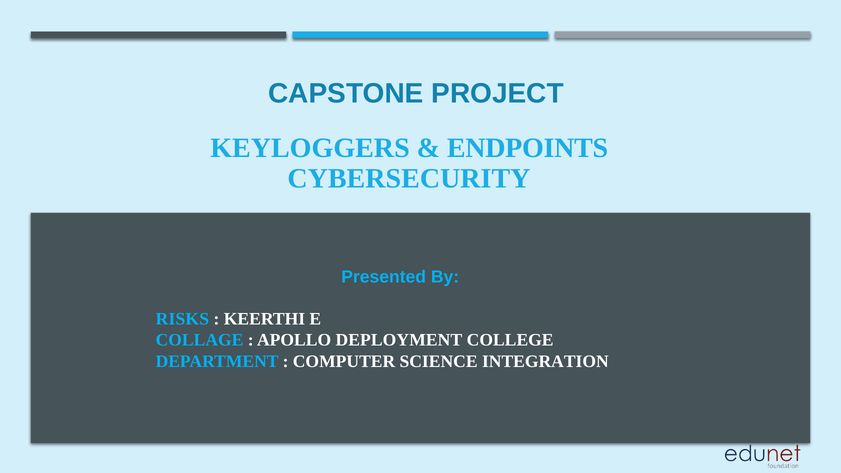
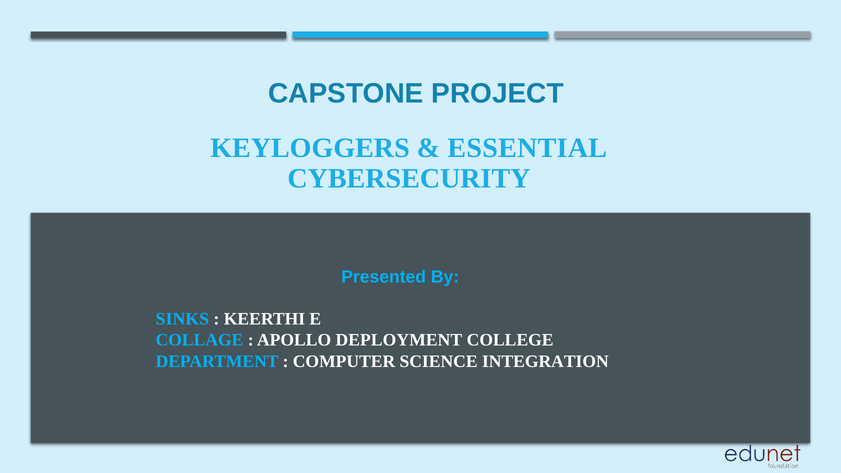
ENDPOINTS: ENDPOINTS -> ESSENTIAL
RISKS: RISKS -> SINKS
